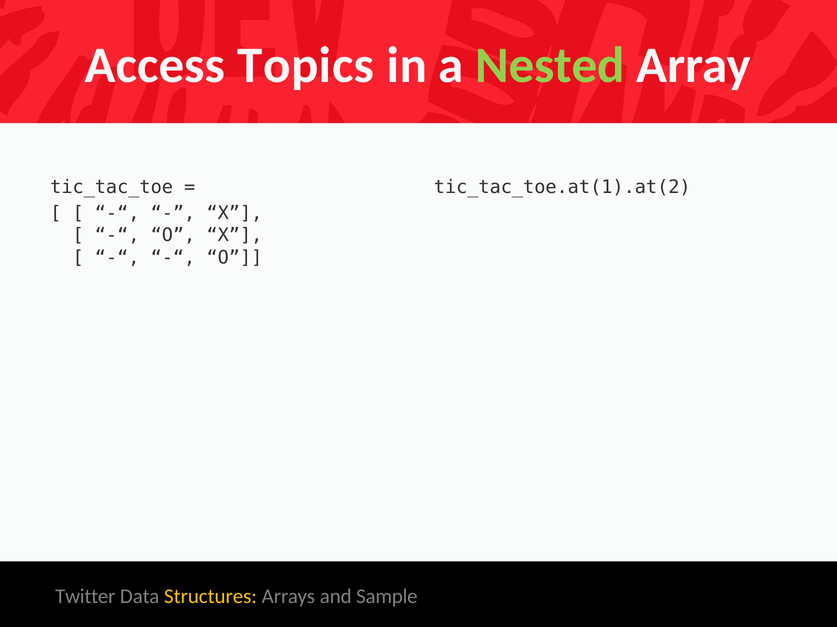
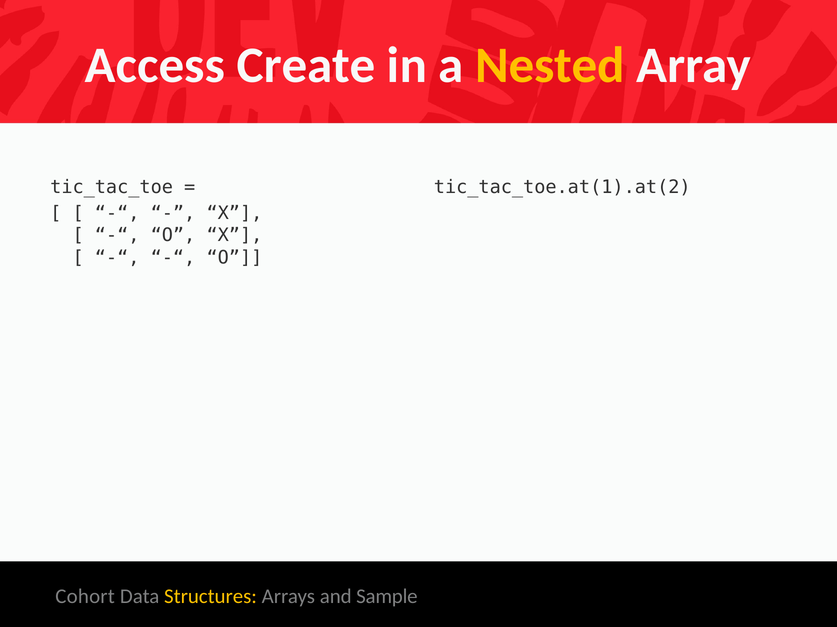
Topics: Topics -> Create
Nested colour: light green -> yellow
Twitter: Twitter -> Cohort
